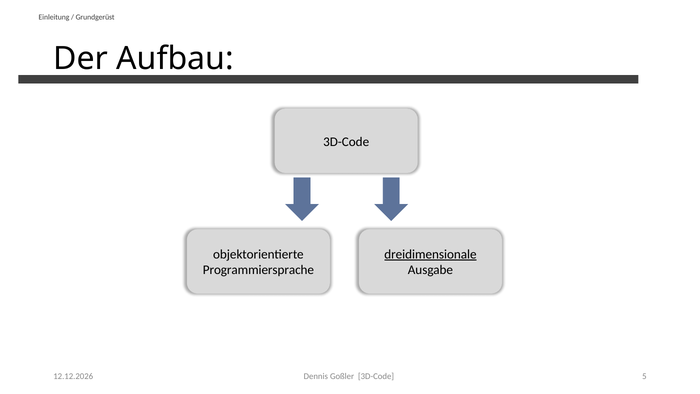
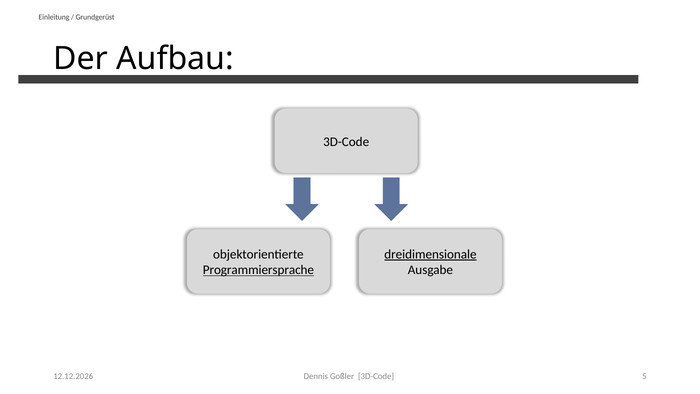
Programmiersprache underline: none -> present
